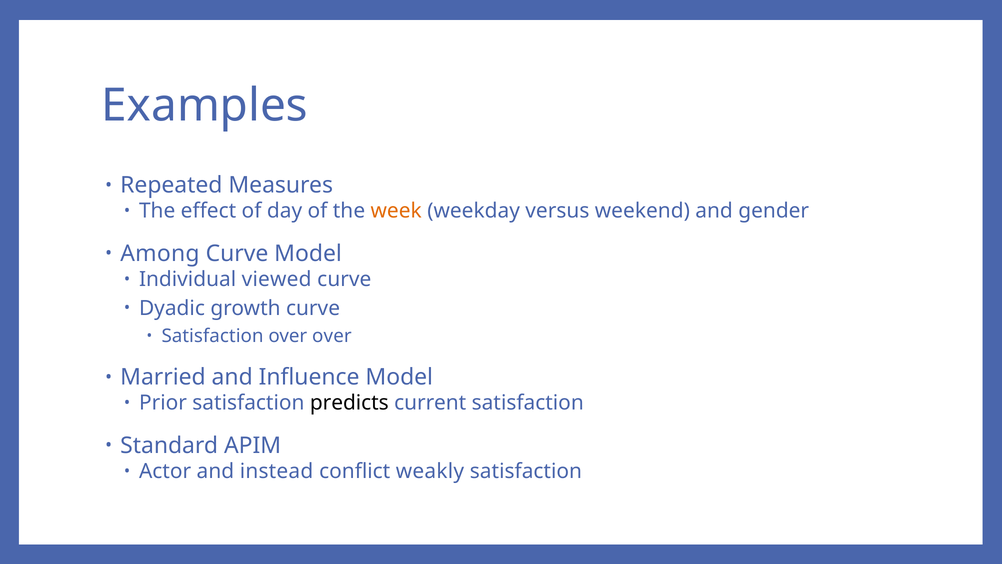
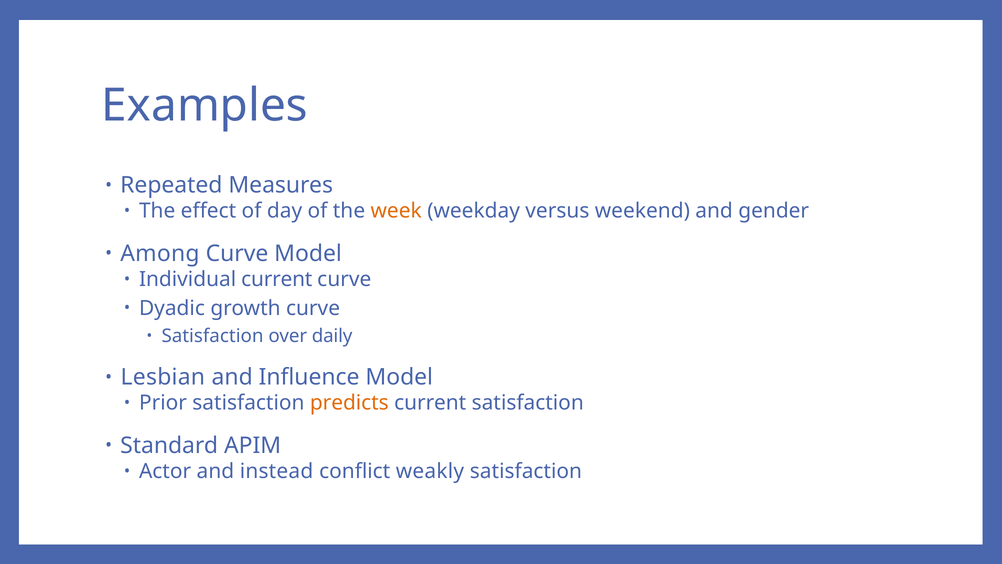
Individual viewed: viewed -> current
over over: over -> daily
Married: Married -> Lesbian
predicts colour: black -> orange
